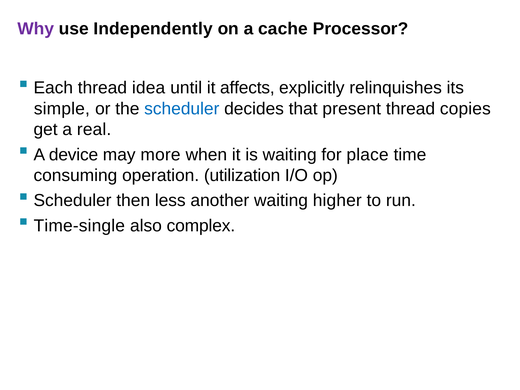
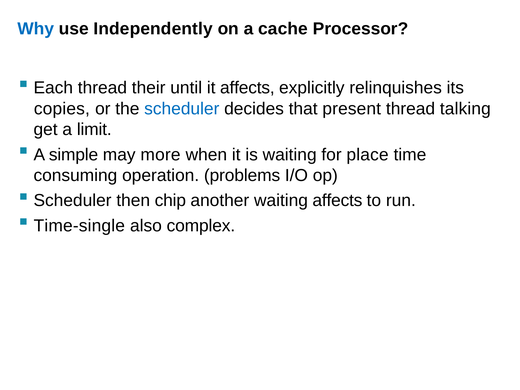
Why colour: purple -> blue
idea: idea -> their
simple: simple -> copies
copies: copies -> talking
real: real -> limit
device: device -> simple
utilization: utilization -> problems
less: less -> chip
waiting higher: higher -> affects
